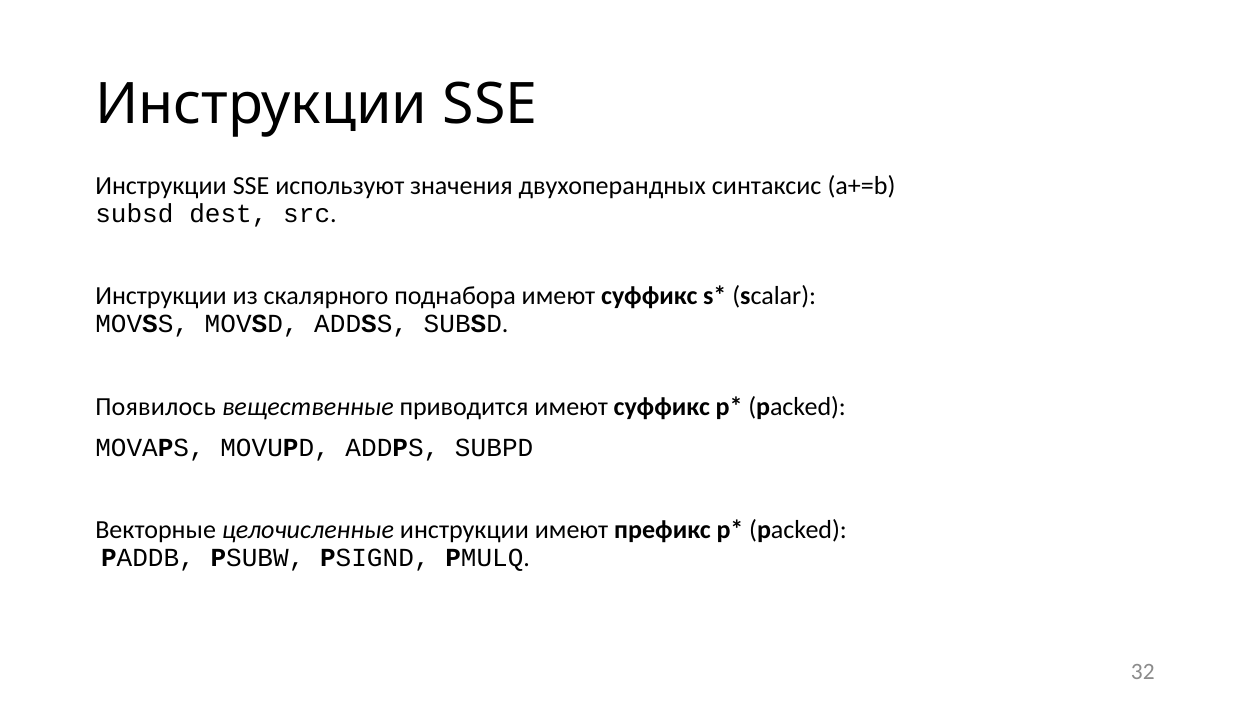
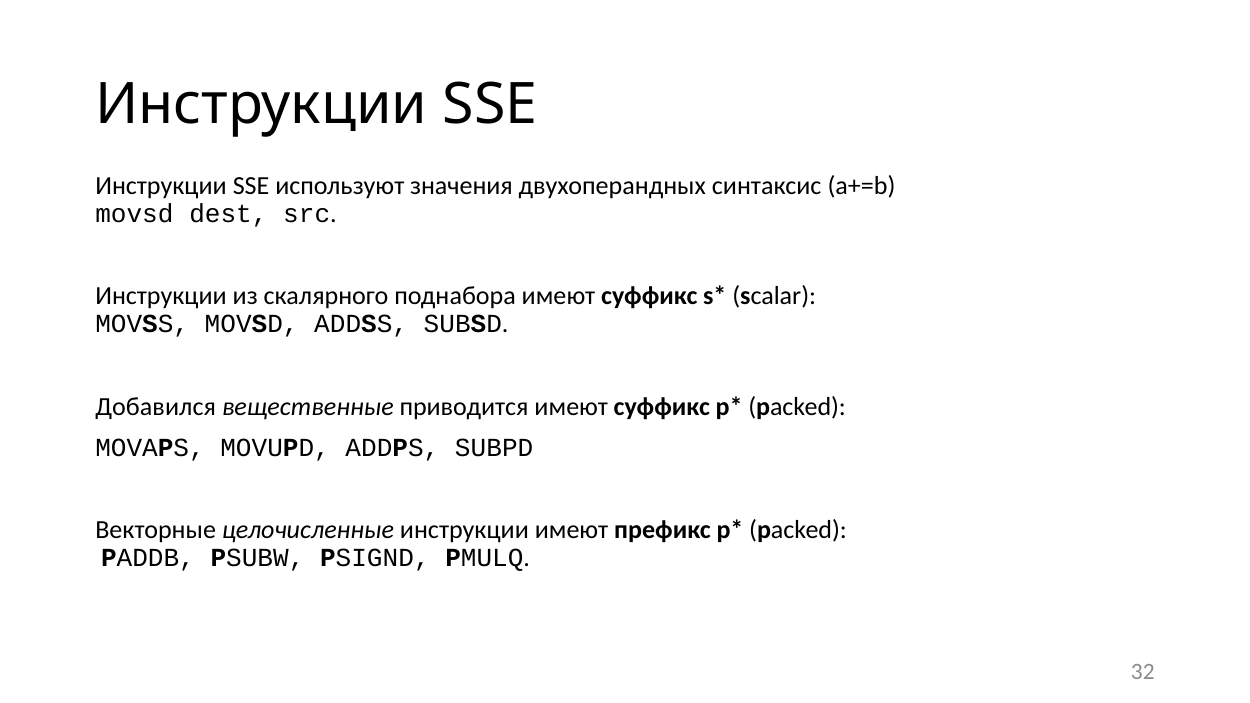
subsd at (134, 214): subsd -> movsd
Появилось: Появилось -> Добавился
